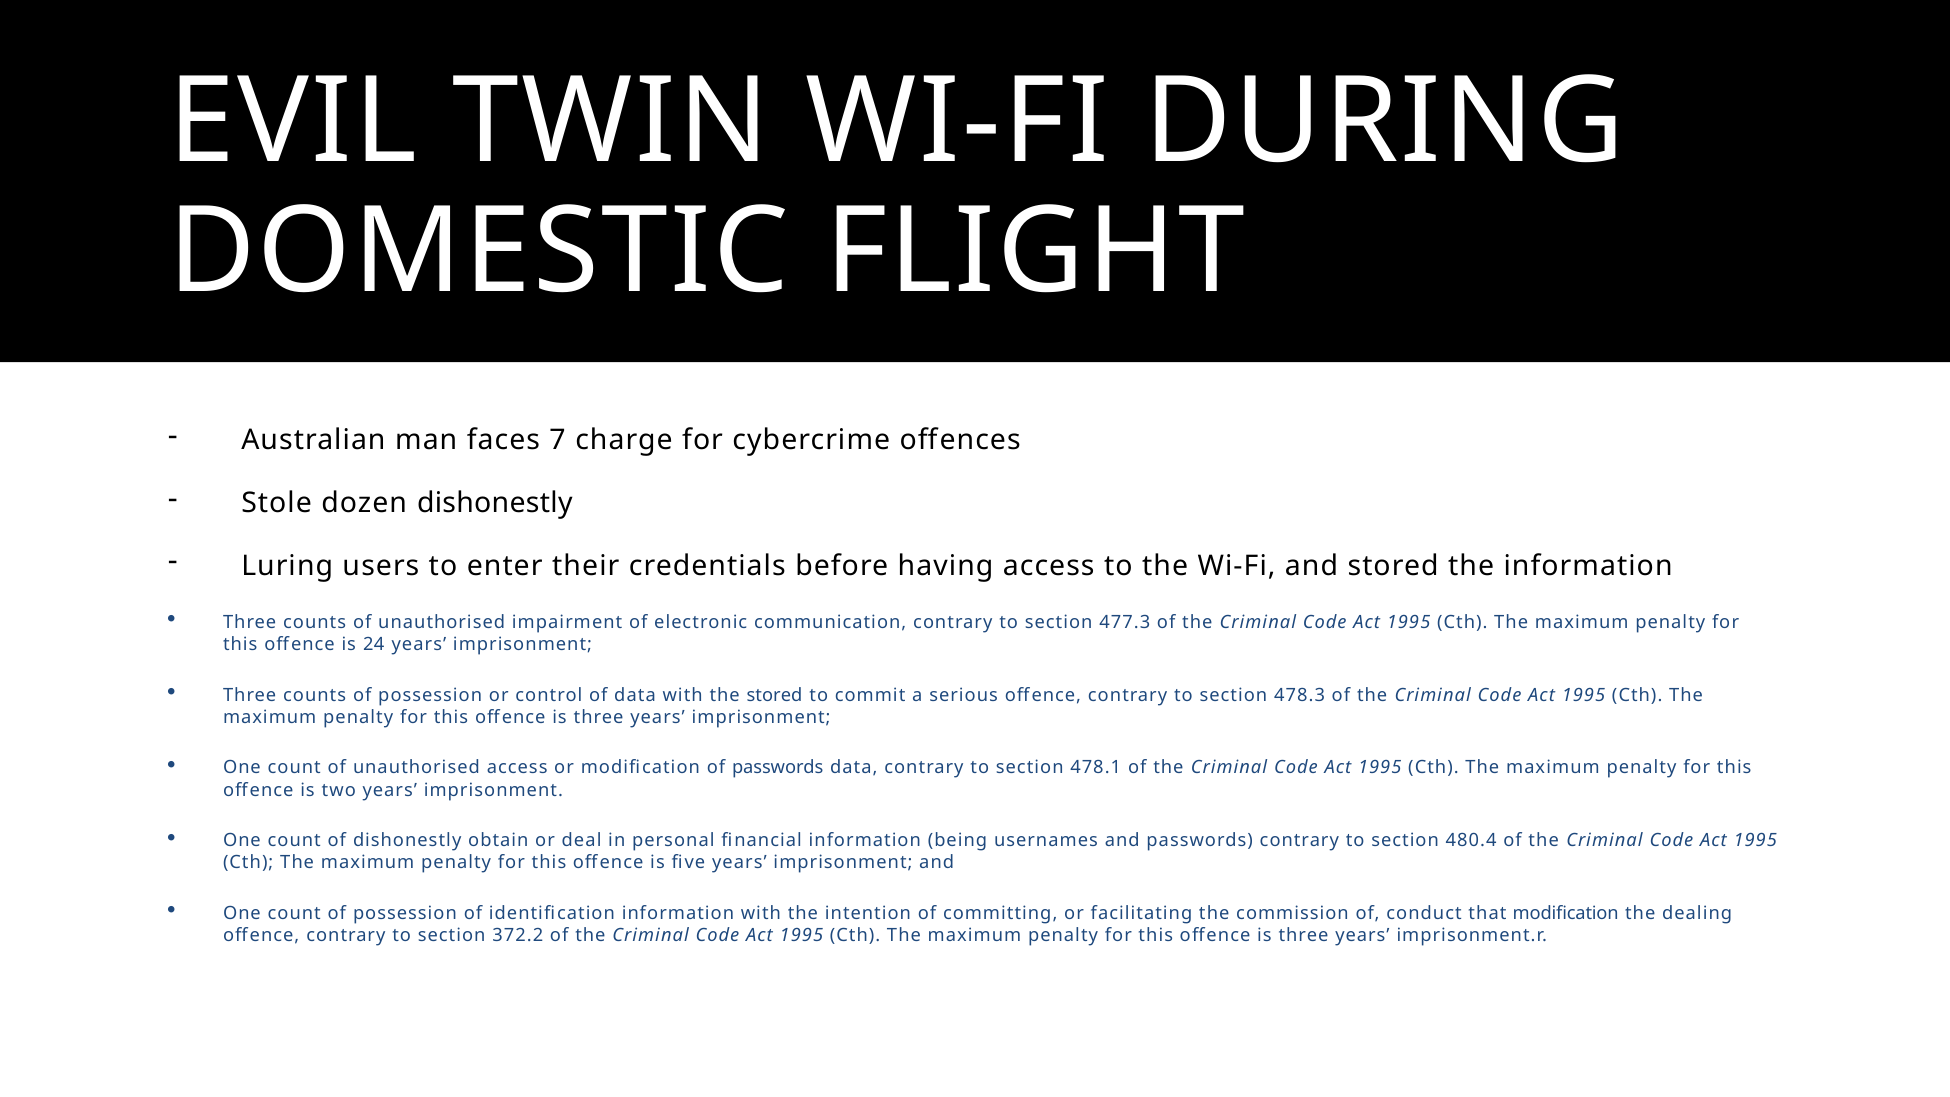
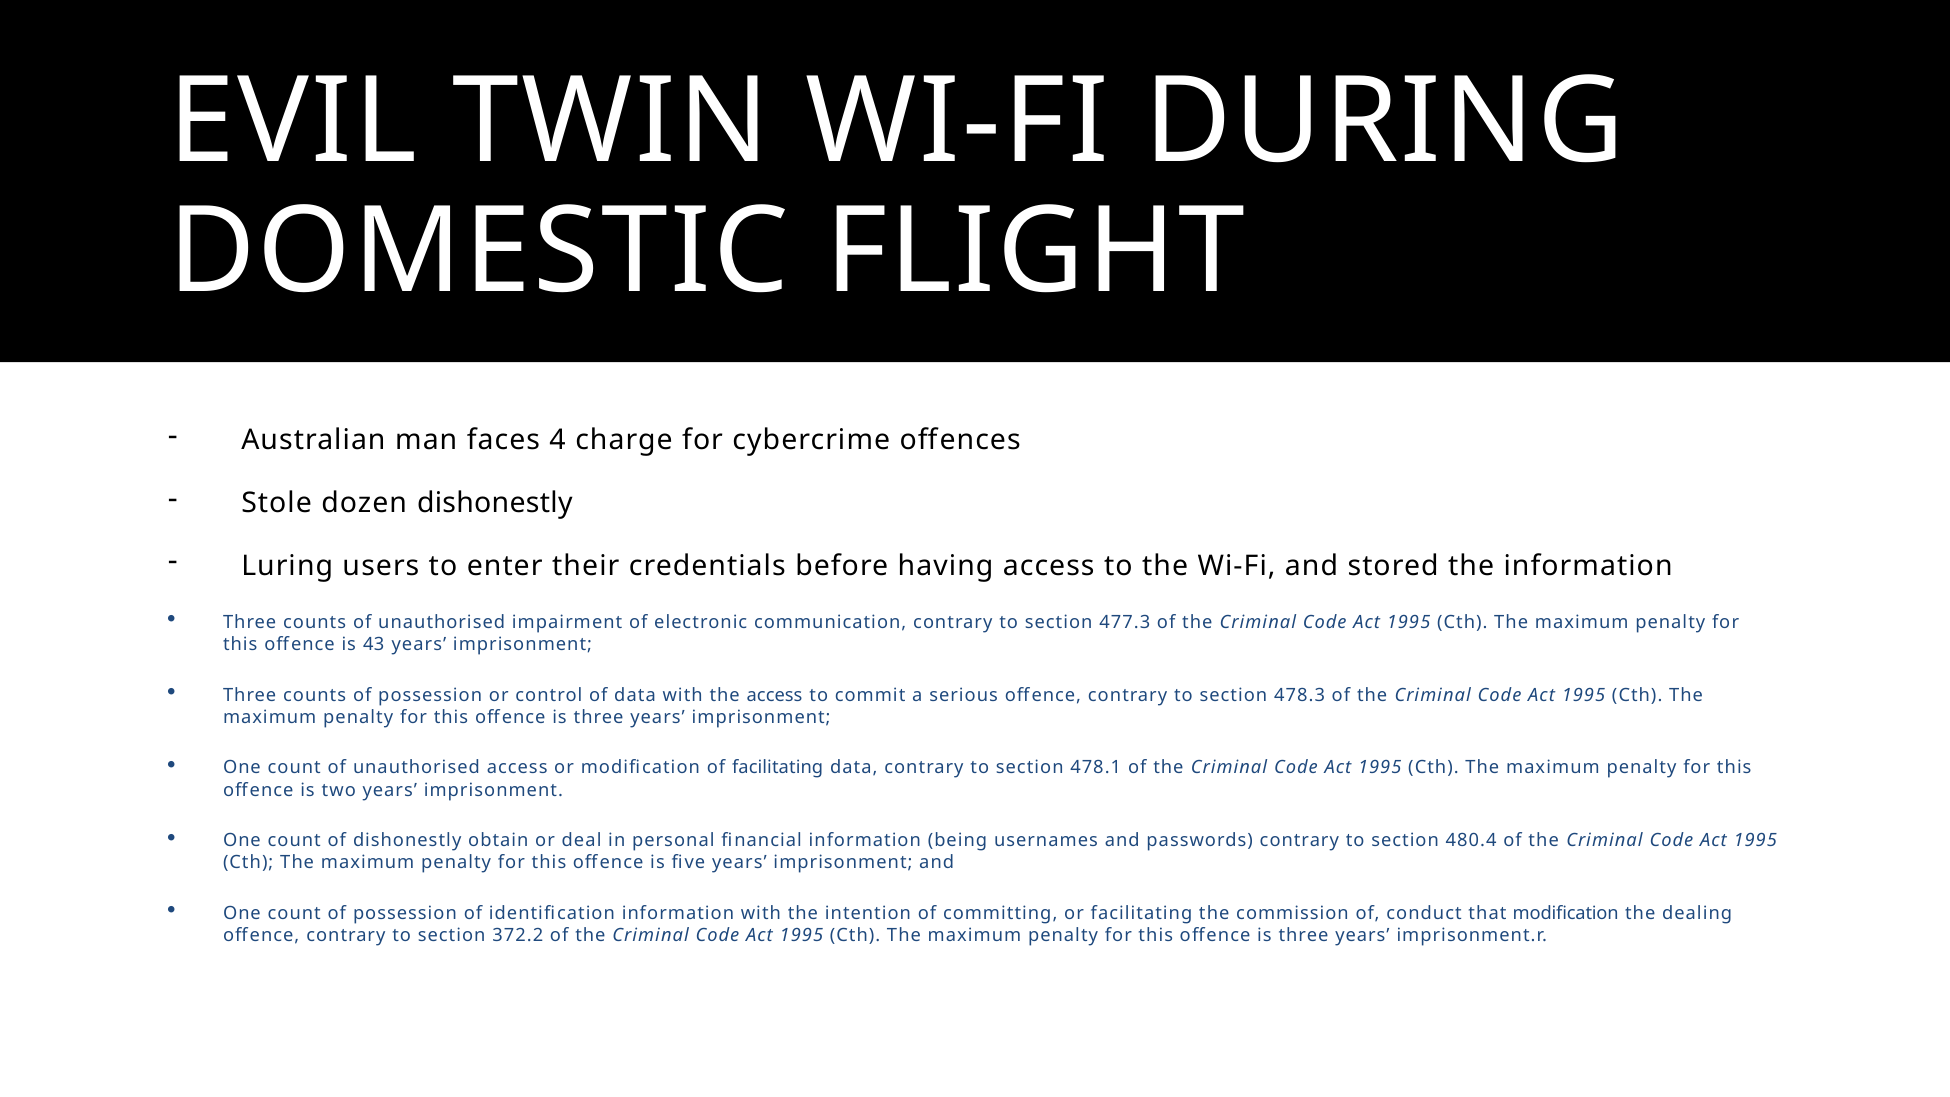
7: 7 -> 4
24: 24 -> 43
the stored: stored -> access
of passwords: passwords -> facilitating
